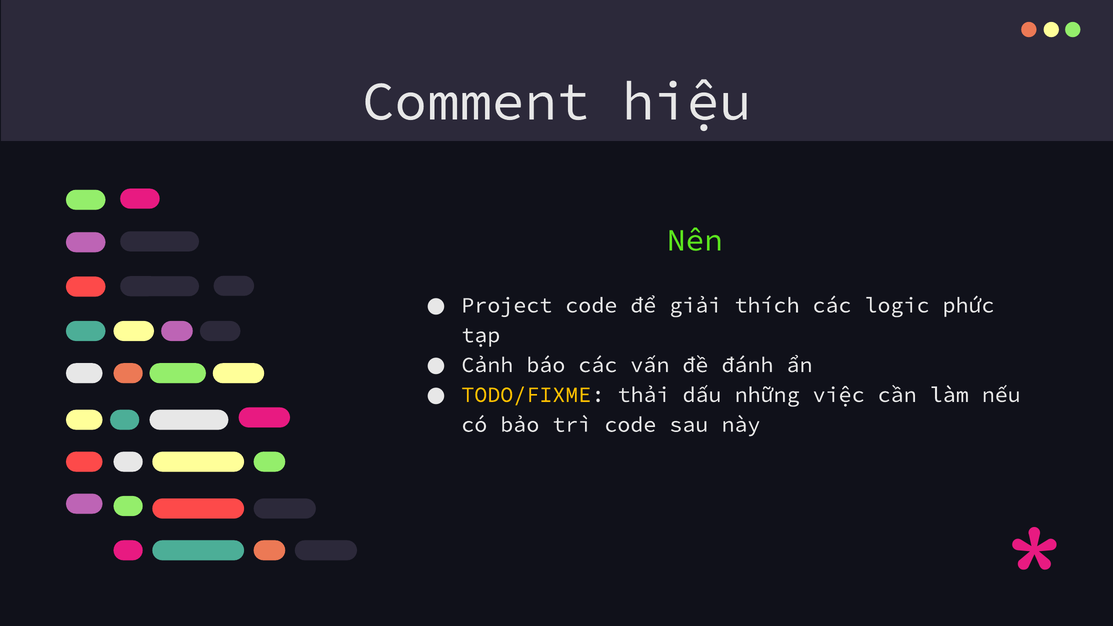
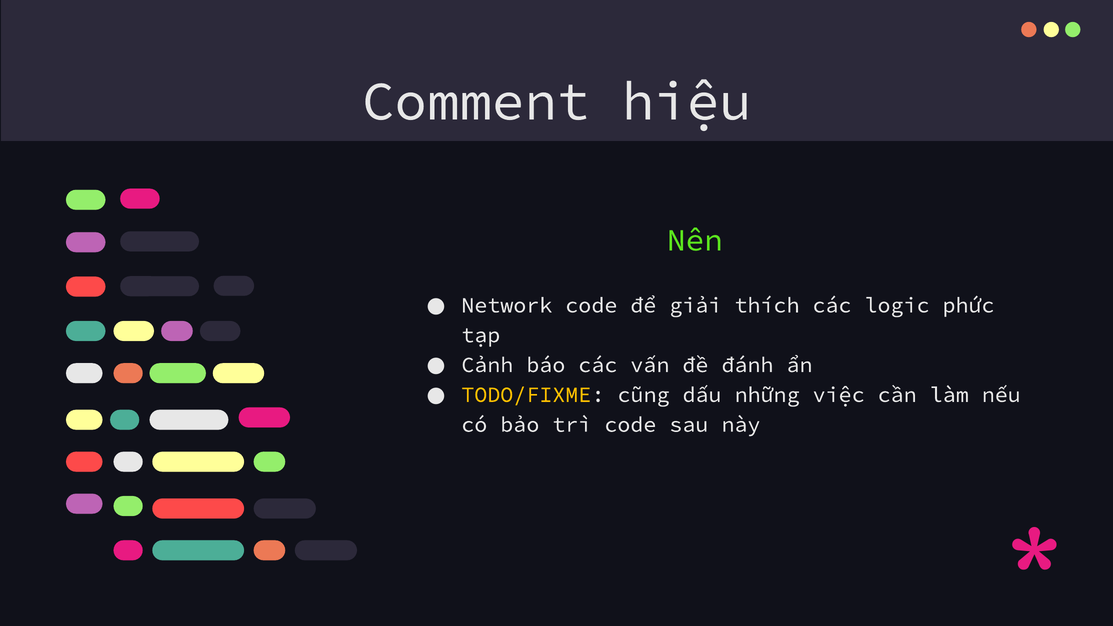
Project: Project -> Network
thải: thải -> cũng
